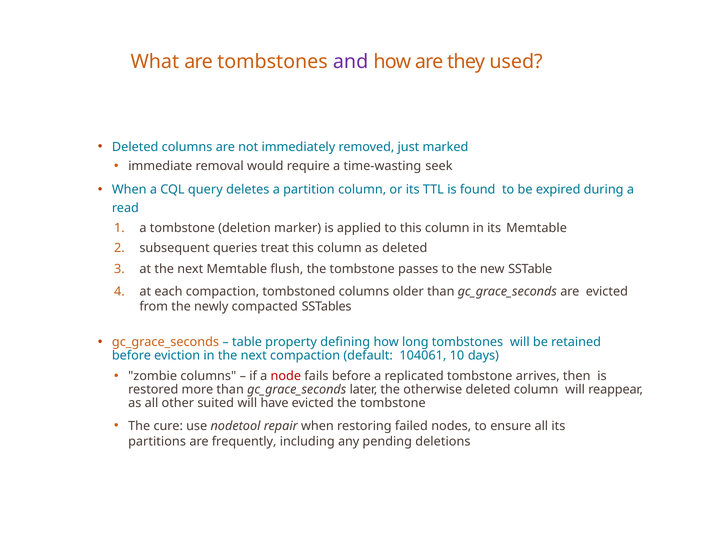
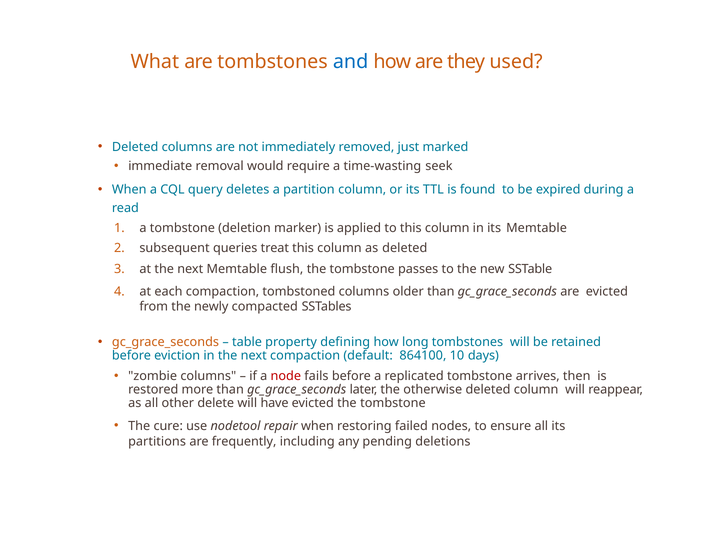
and colour: purple -> blue
104061: 104061 -> 864100
suited: suited -> delete
